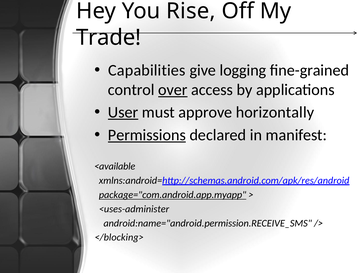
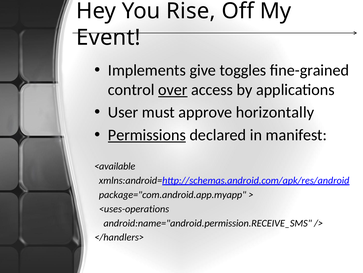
Trade: Trade -> Event
Capabilities: Capabilities -> Implements
logging: logging -> toggles
User underline: present -> none
package="com.android.app.myapp underline: present -> none
<uses-administer: <uses-administer -> <uses-operations
</blocking>: </blocking> -> </handlers>
